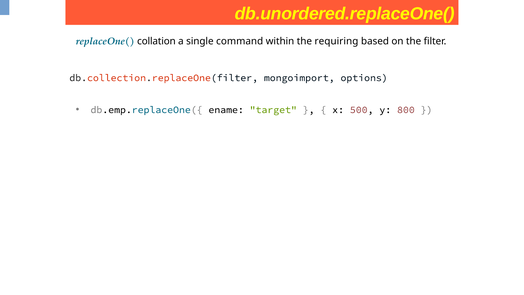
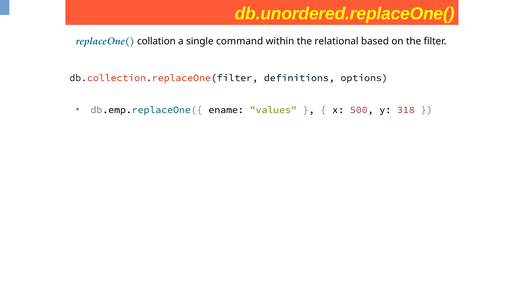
requiring: requiring -> relational
mongoimport: mongoimport -> definitions
target: target -> values
800: 800 -> 318
